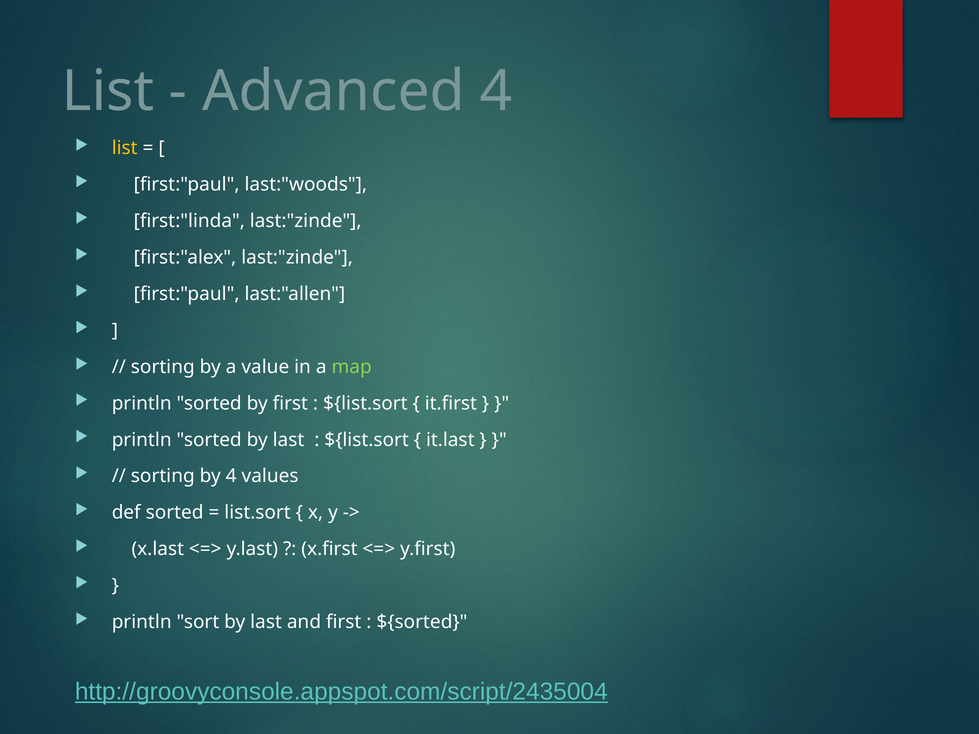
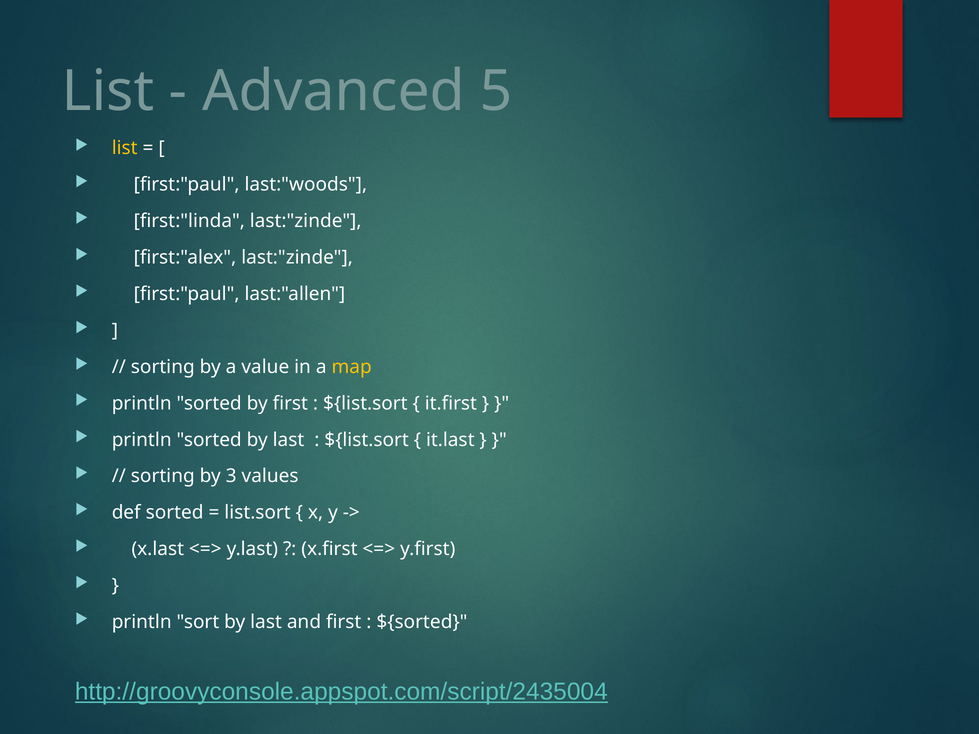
Advanced 4: 4 -> 5
map colour: light green -> yellow
by 4: 4 -> 3
